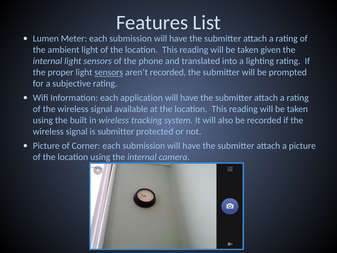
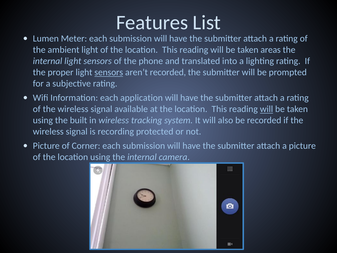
given: given -> areas
will at (266, 109) underline: none -> present
is submitter: submitter -> recording
